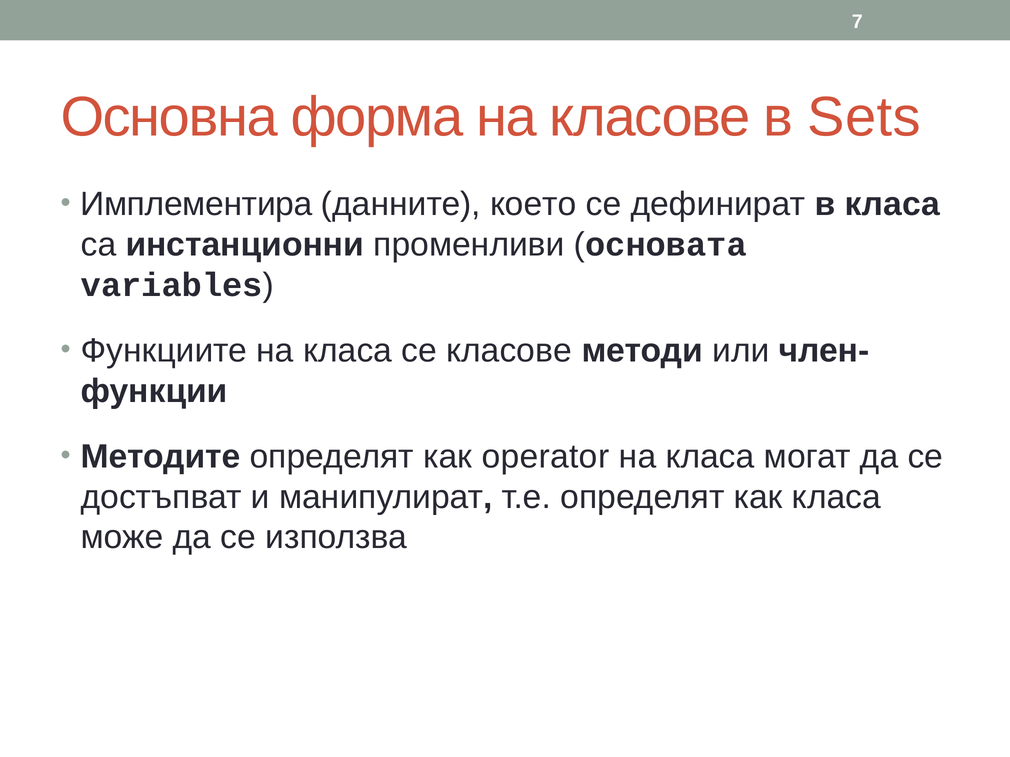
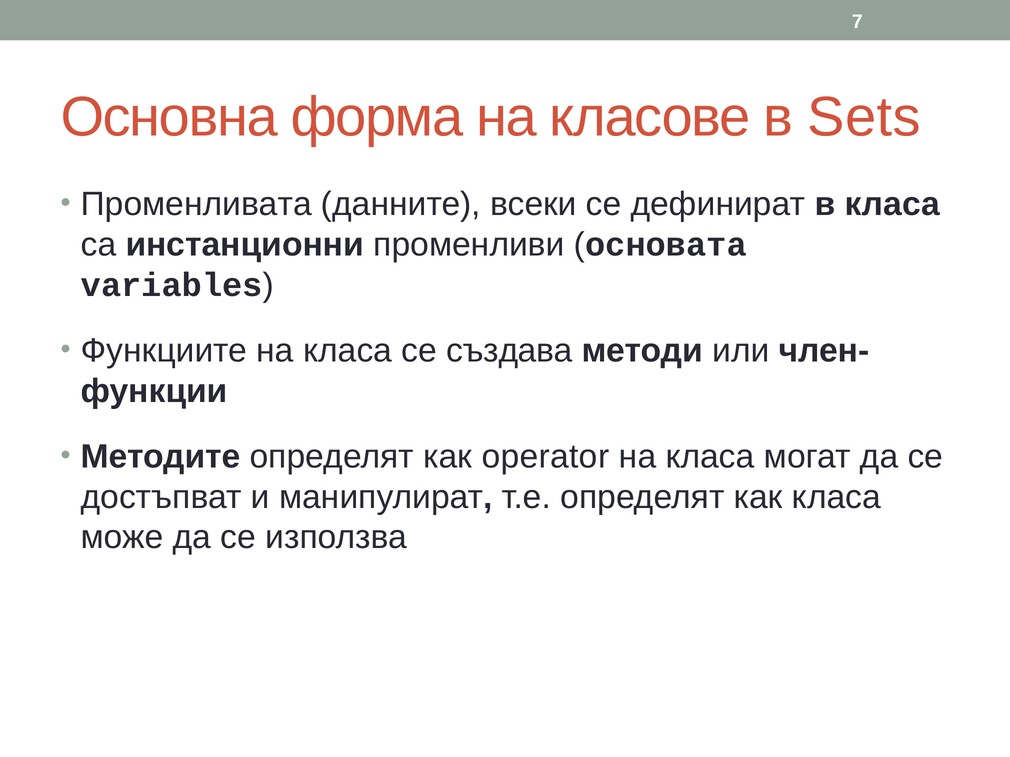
Имплементира: Имплементира -> Променливата
което: което -> всеки
се класове: класове -> създава
